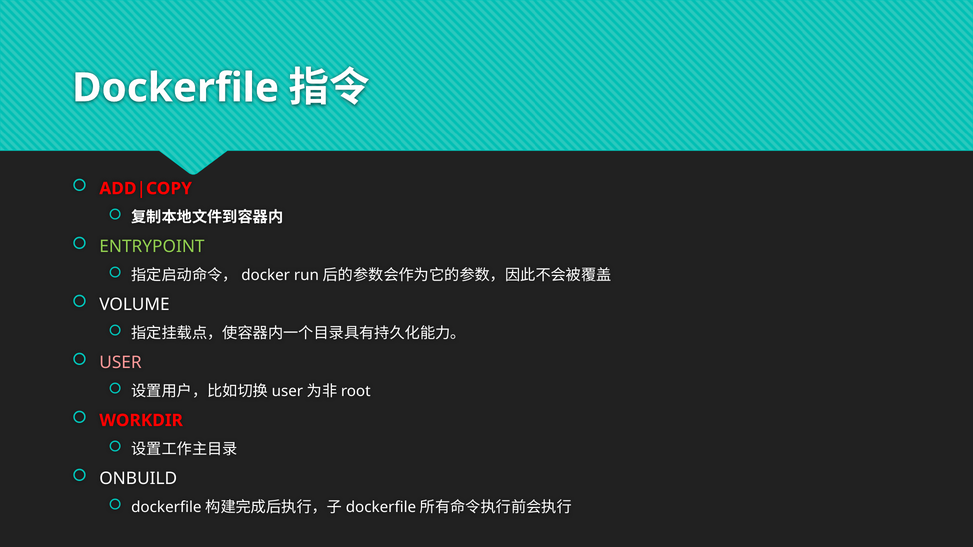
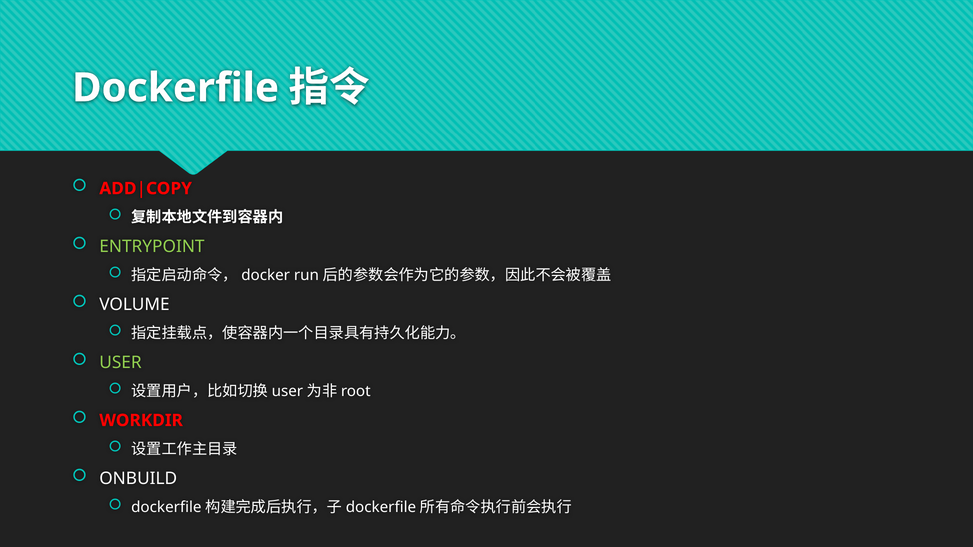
USER colour: pink -> light green
